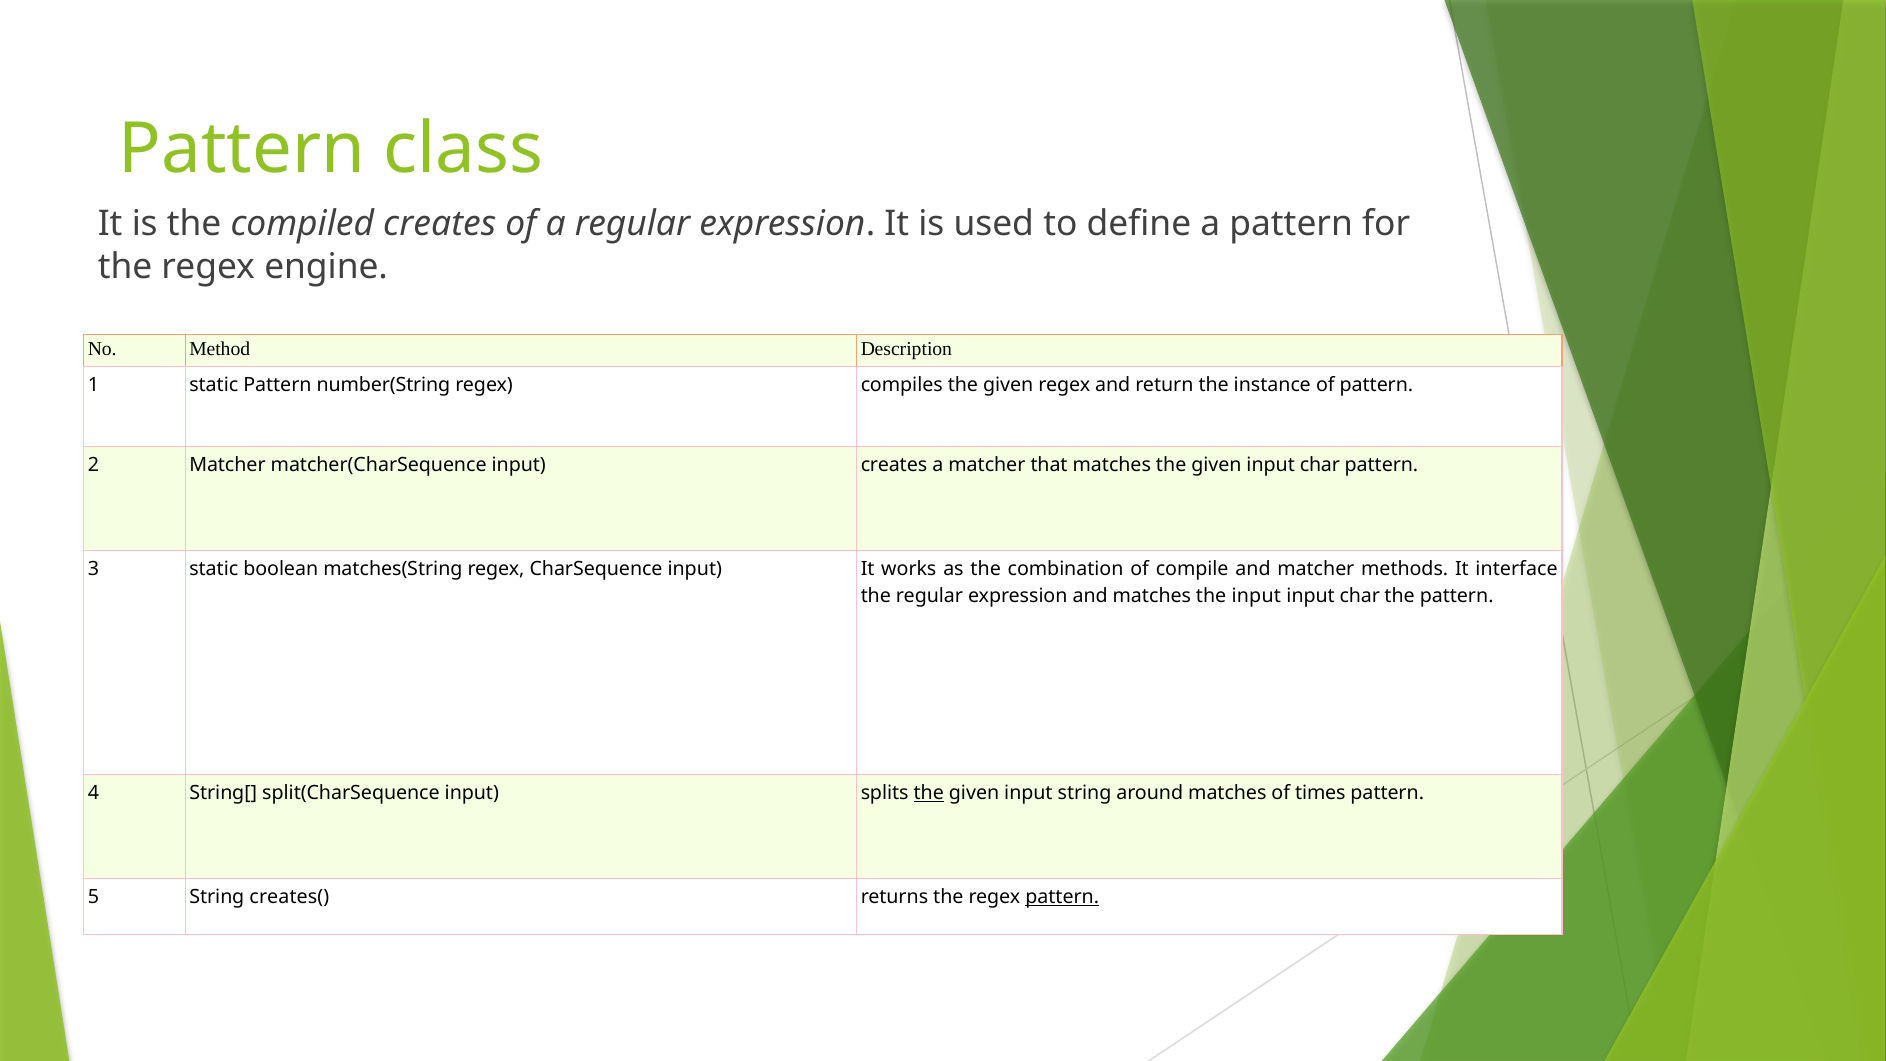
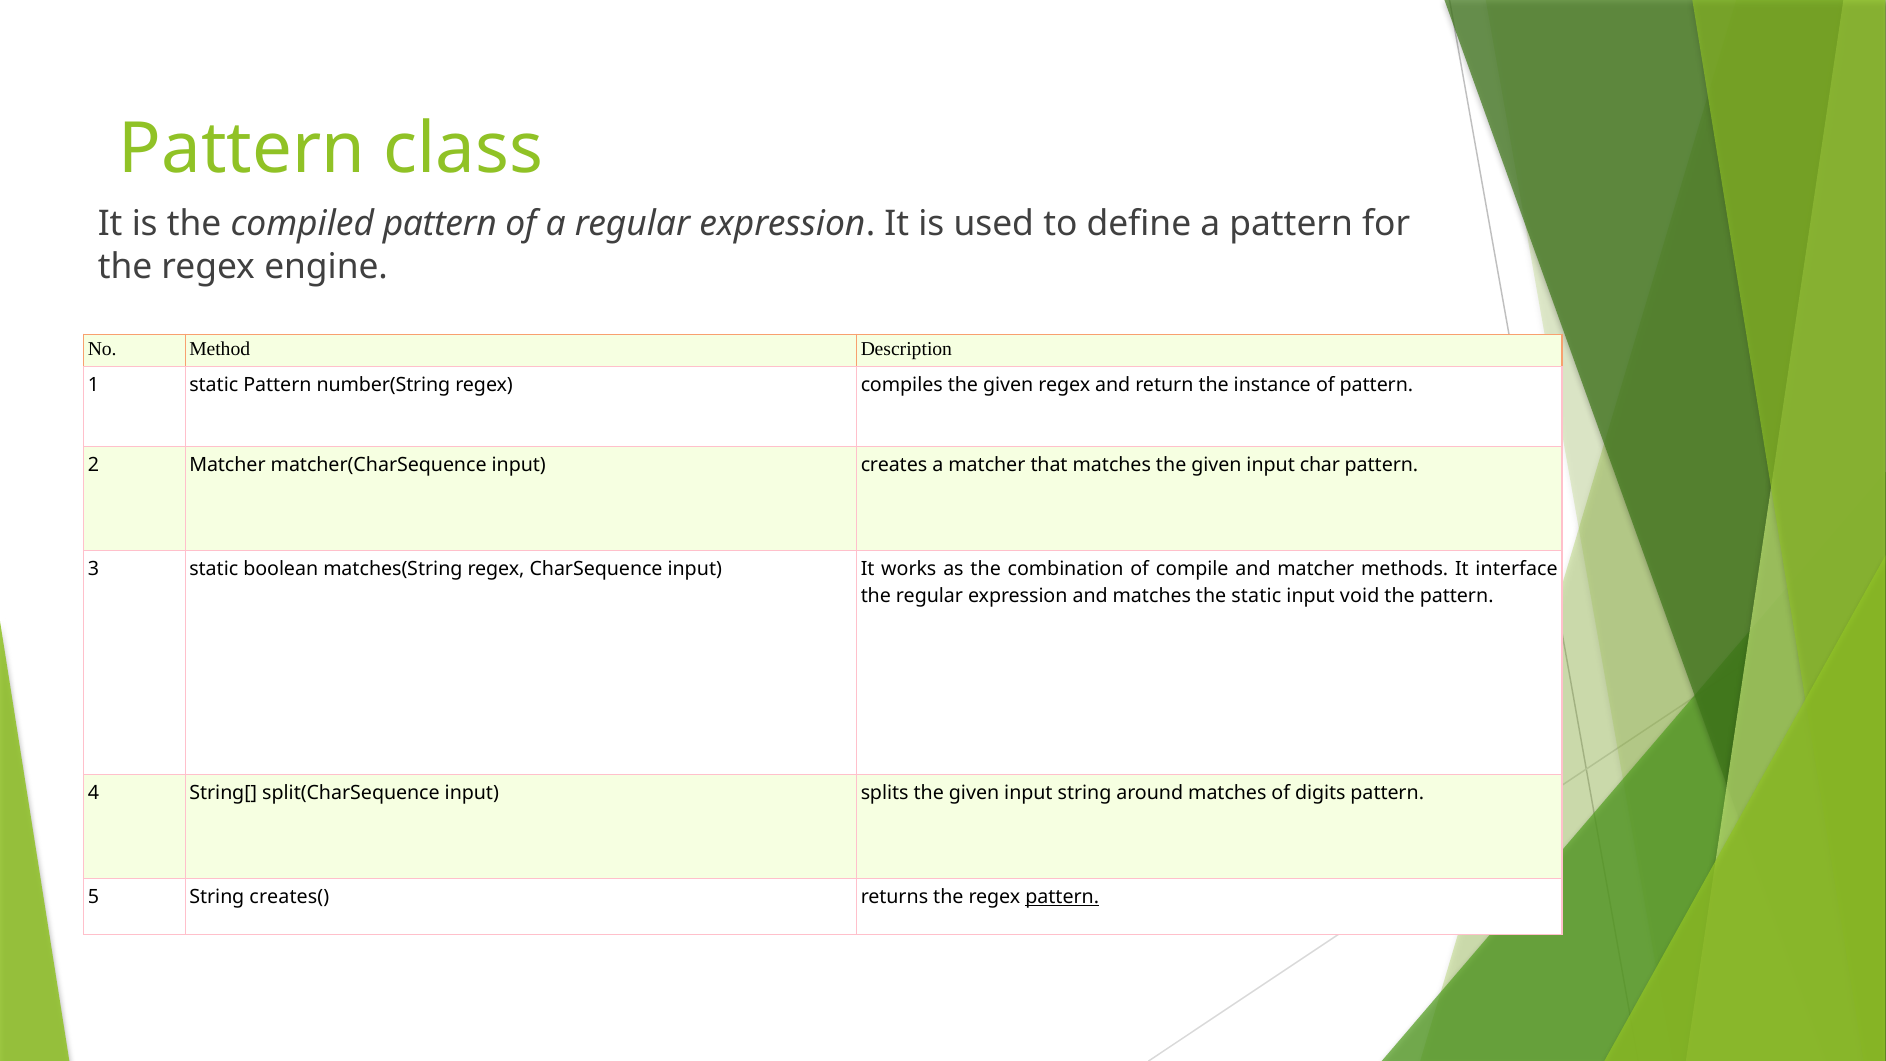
compiled creates: creates -> pattern
the input: input -> static
char at (1360, 596): char -> void
the at (929, 793) underline: present -> none
times: times -> digits
